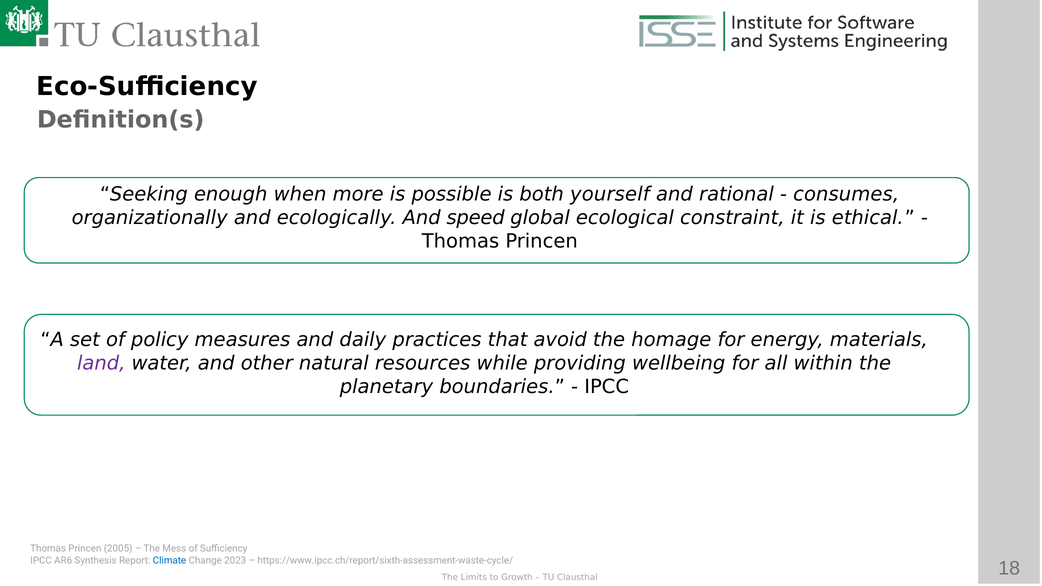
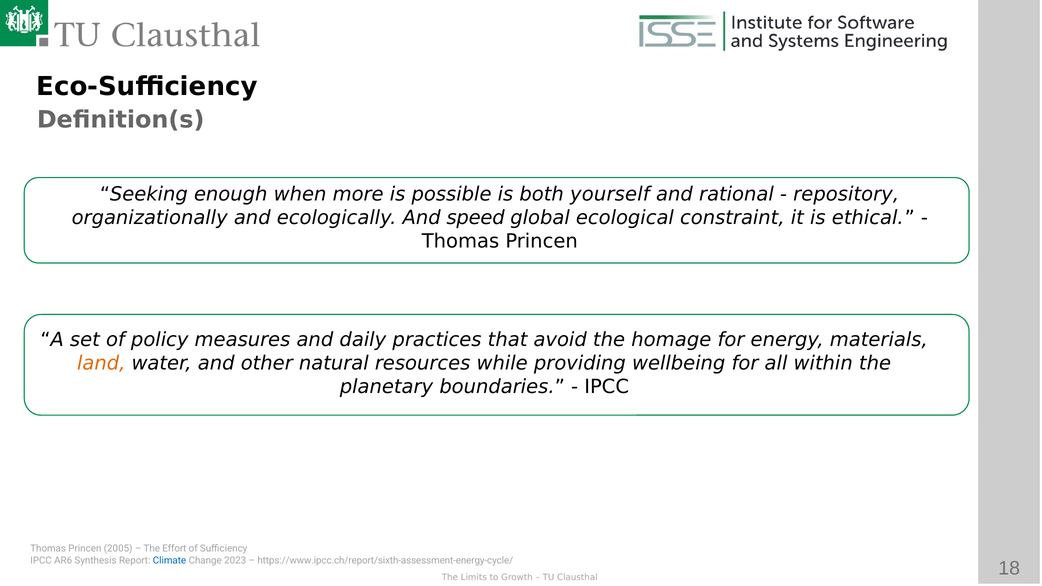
consumes: consumes -> repository
land colour: purple -> orange
Mess: Mess -> Effort
https://www.ipcc.ch/report/sixth-assessment-waste-cycle/: https://www.ipcc.ch/report/sixth-assessment-waste-cycle/ -> https://www.ipcc.ch/report/sixth-assessment-energy-cycle/
